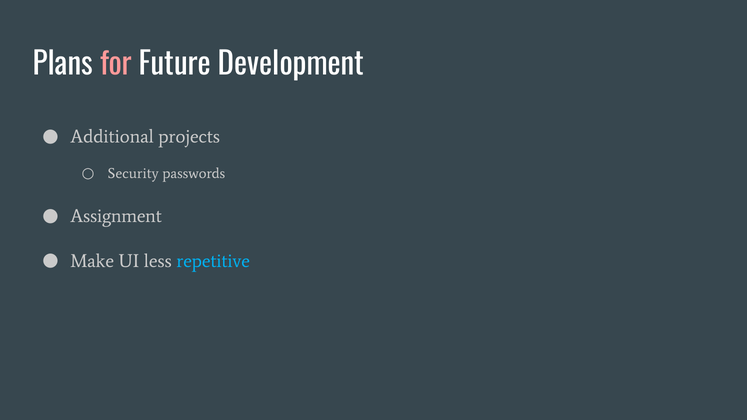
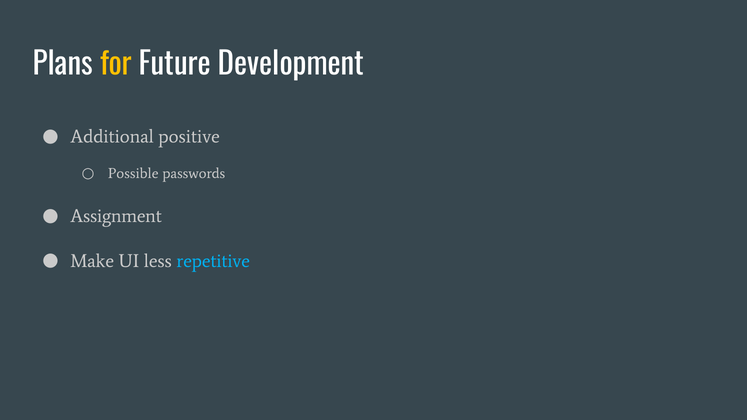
for colour: pink -> yellow
projects: projects -> positive
Security: Security -> Possible
